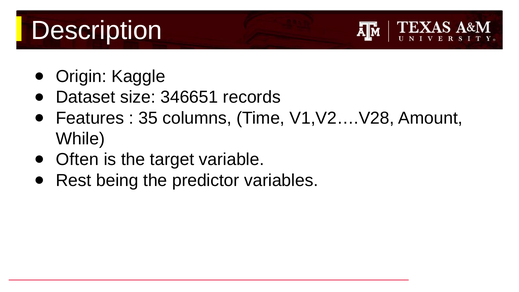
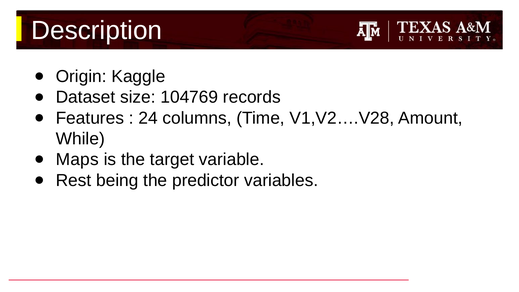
346651: 346651 -> 104769
35: 35 -> 24
Often: Often -> Maps
